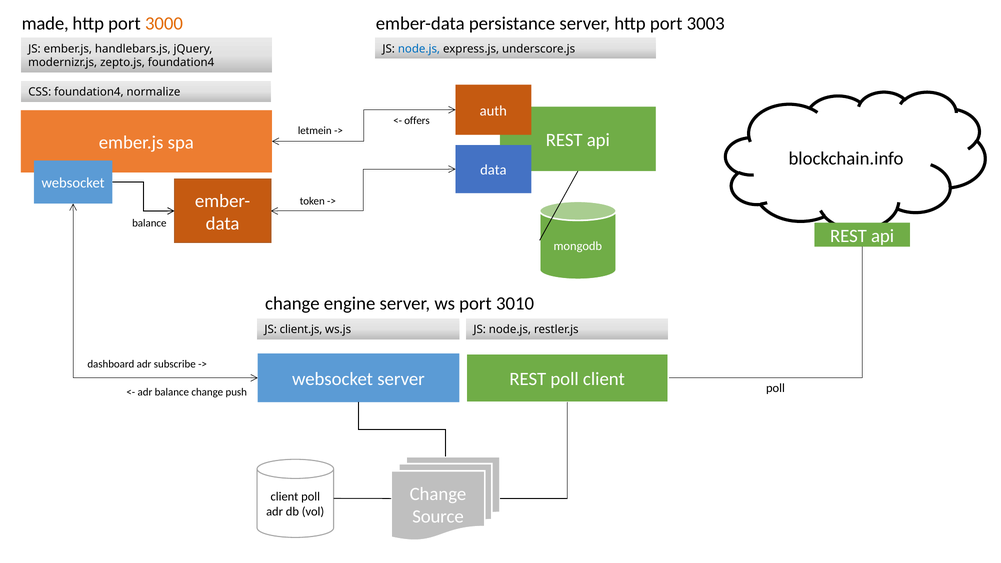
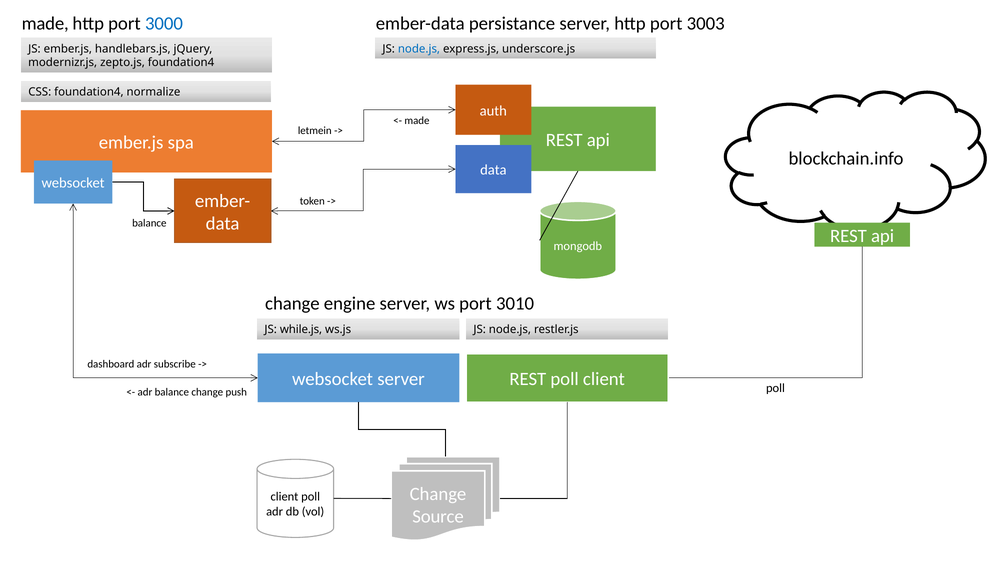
3000 colour: orange -> blue
offers at (417, 121): offers -> made
client.js: client.js -> while.js
